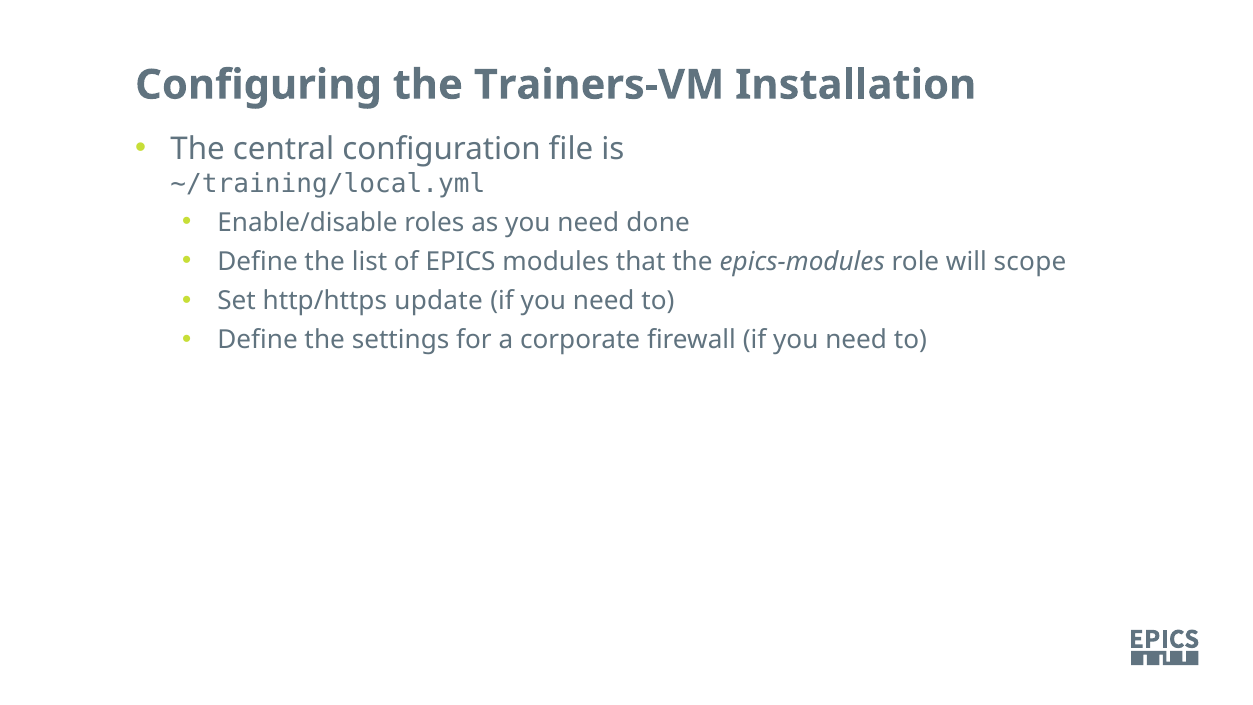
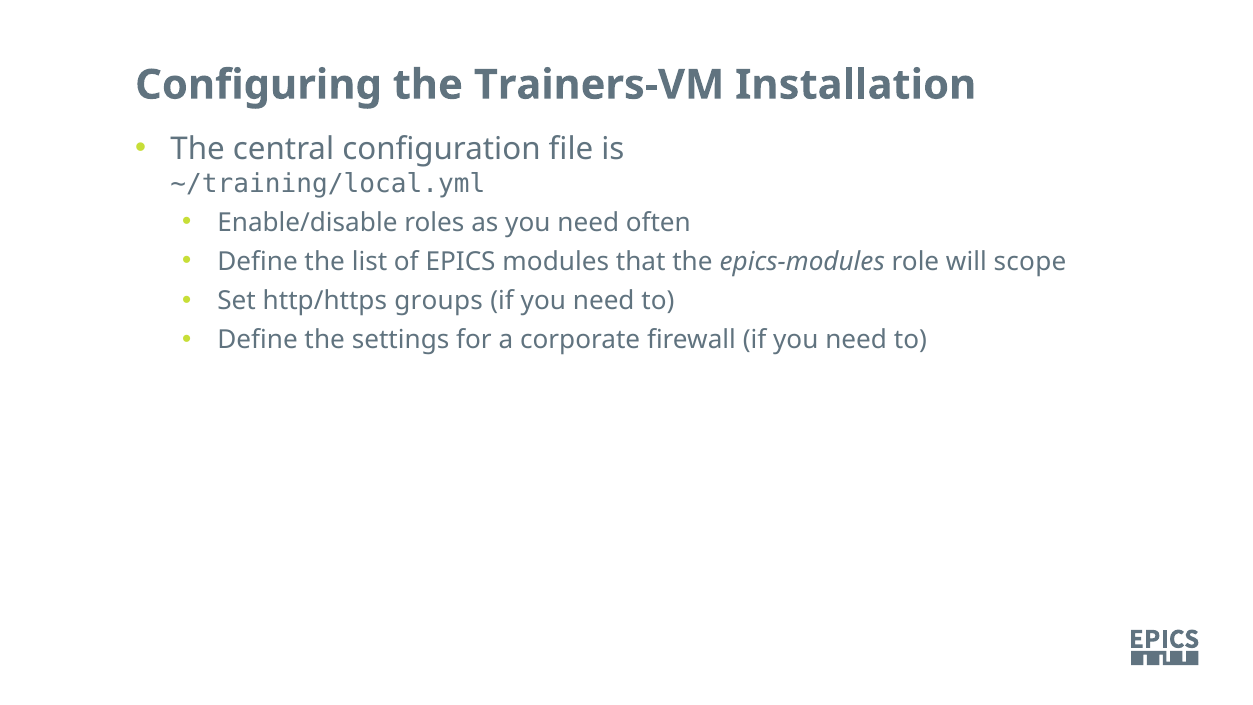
done: done -> often
update: update -> groups
